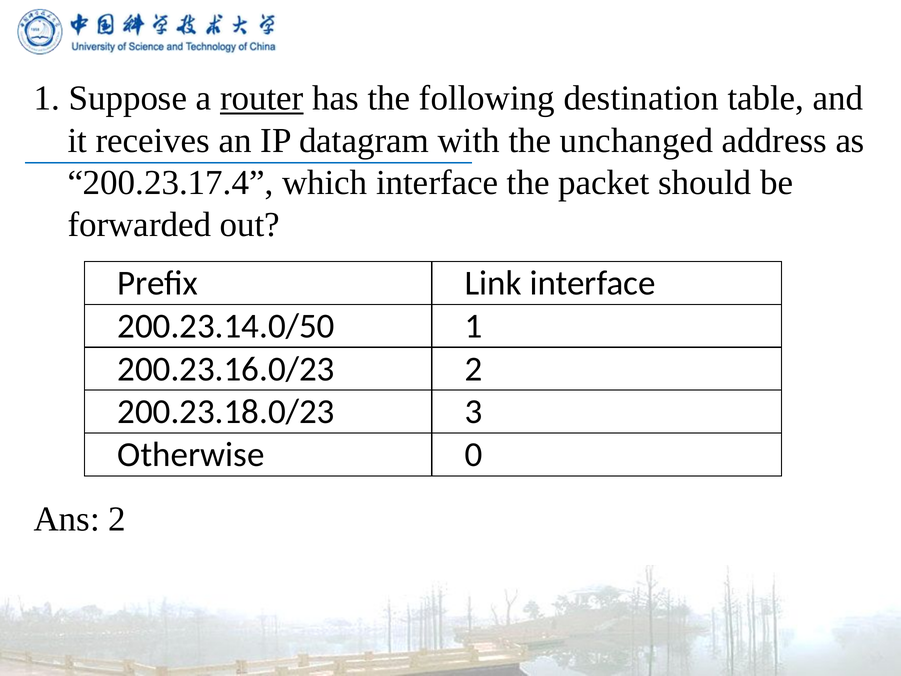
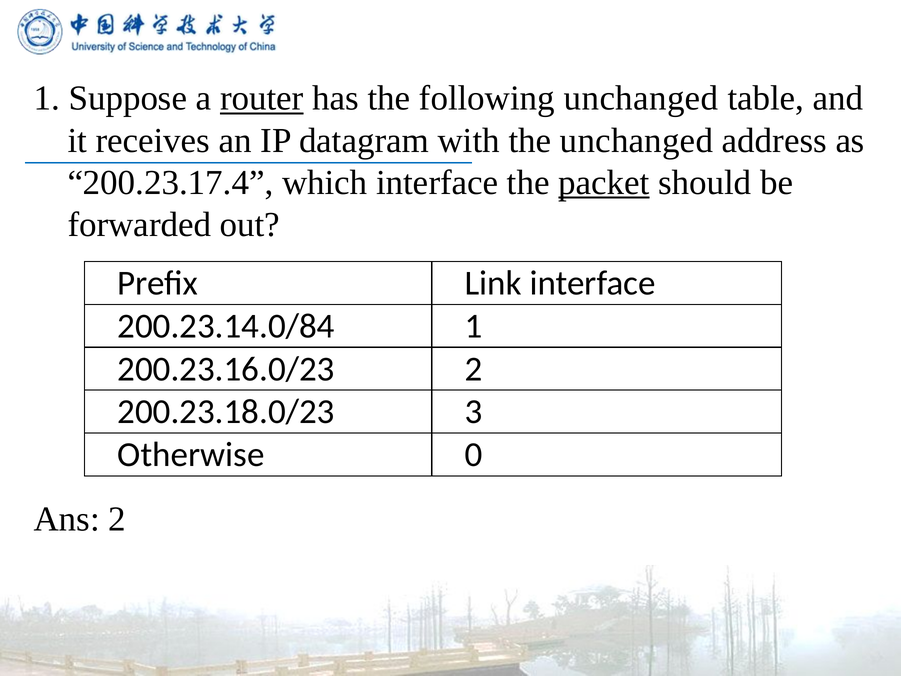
following destination: destination -> unchanged
packet underline: none -> present
200.23.14.0/50: 200.23.14.0/50 -> 200.23.14.0/84
